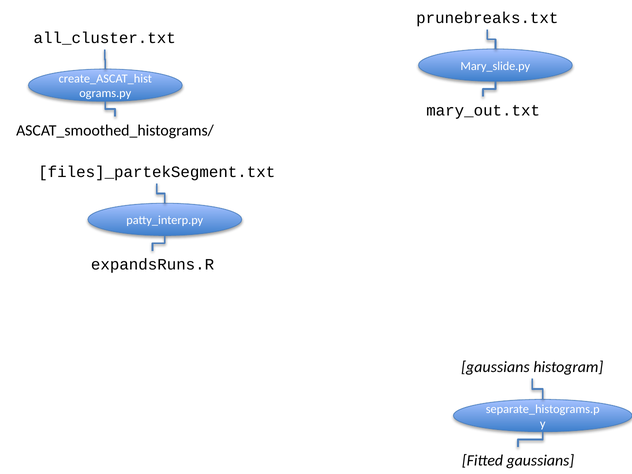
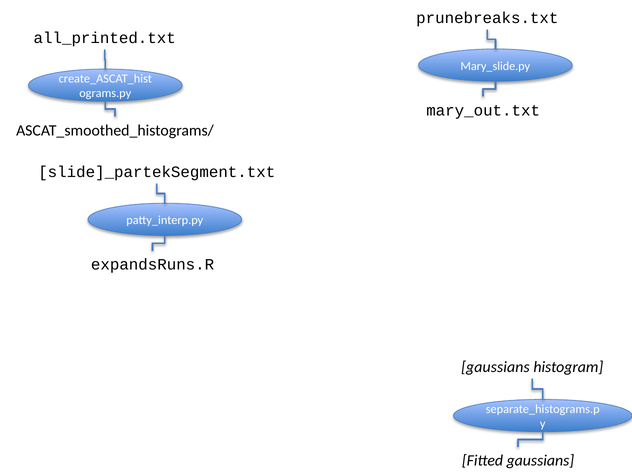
all_cluster.txt: all_cluster.txt -> all_printed.txt
files]_partekSegment.txt: files]_partekSegment.txt -> slide]_partekSegment.txt
